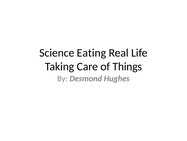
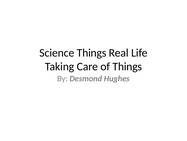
Science Eating: Eating -> Things
